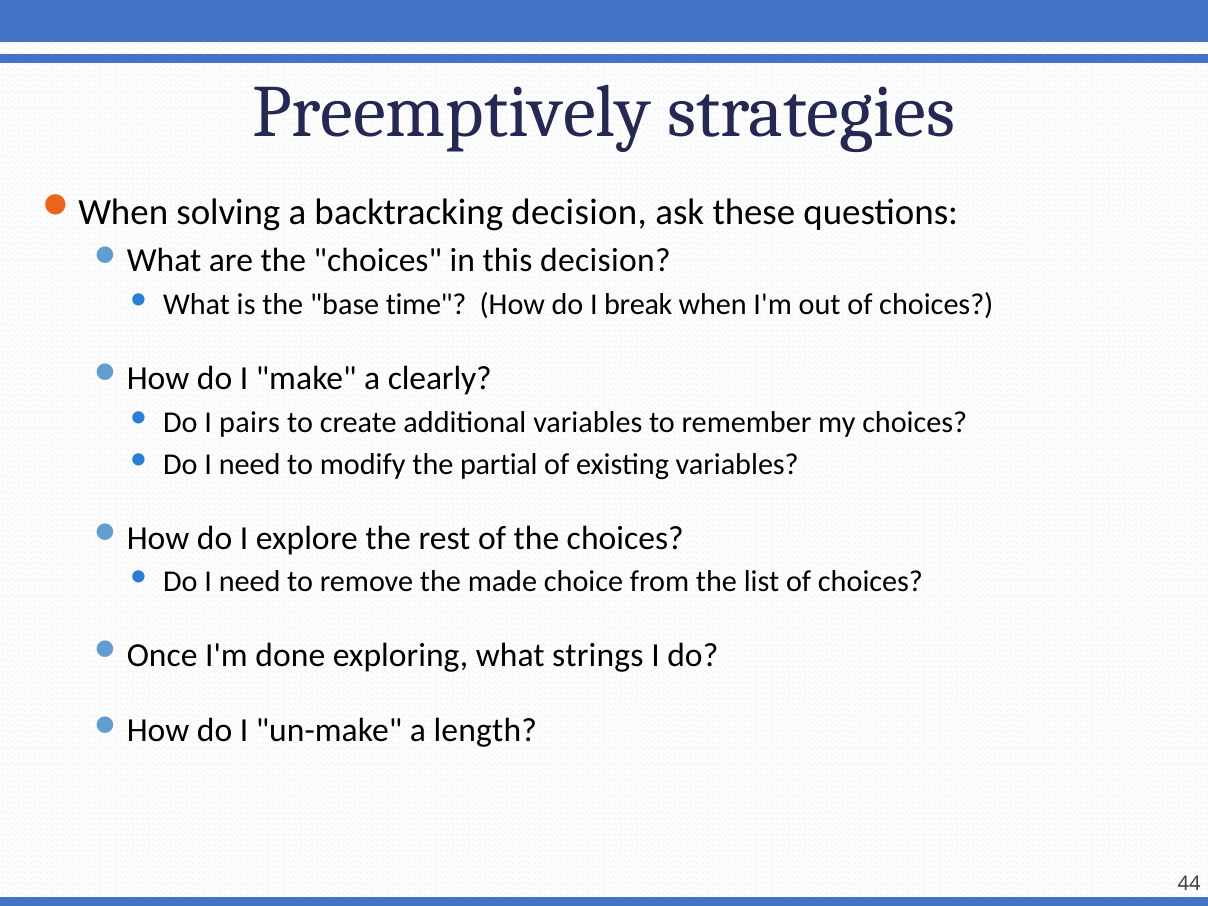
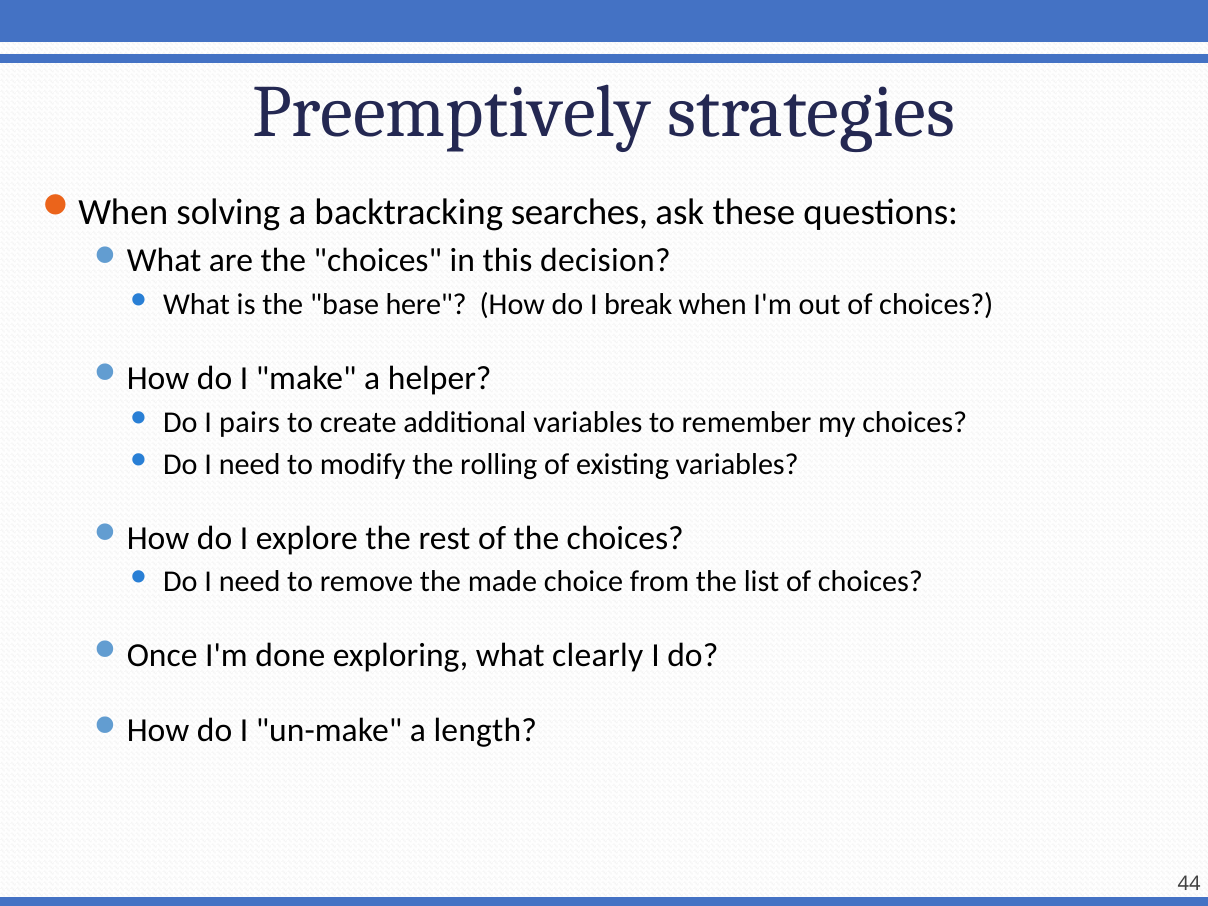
backtracking decision: decision -> searches
time: time -> here
clearly: clearly -> helper
partial: partial -> rolling
strings: strings -> clearly
